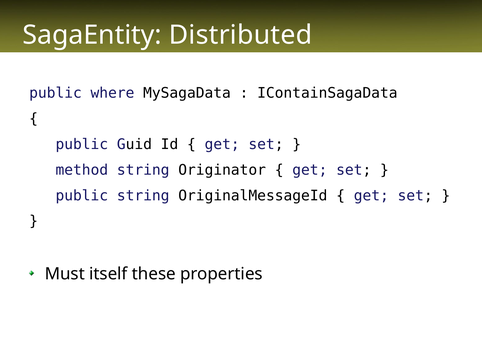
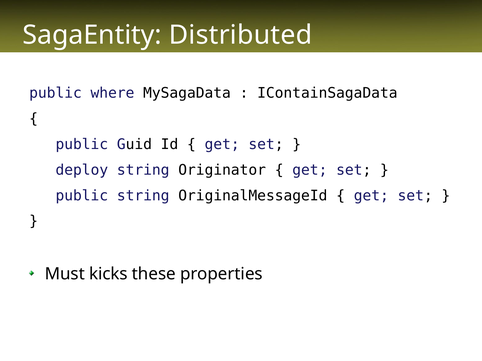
method: method -> deploy
itself: itself -> kicks
